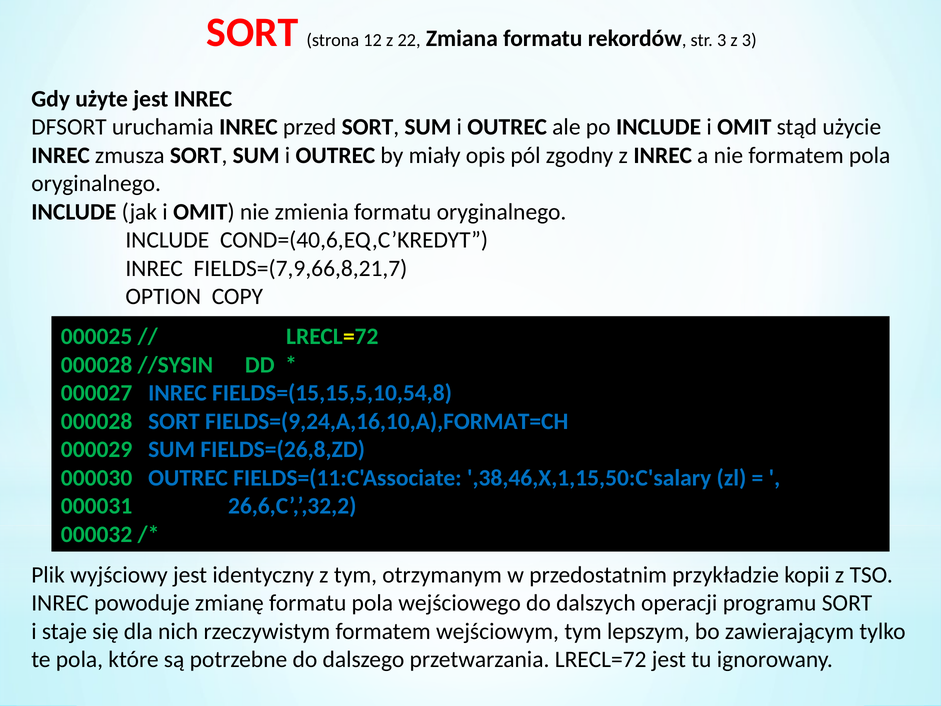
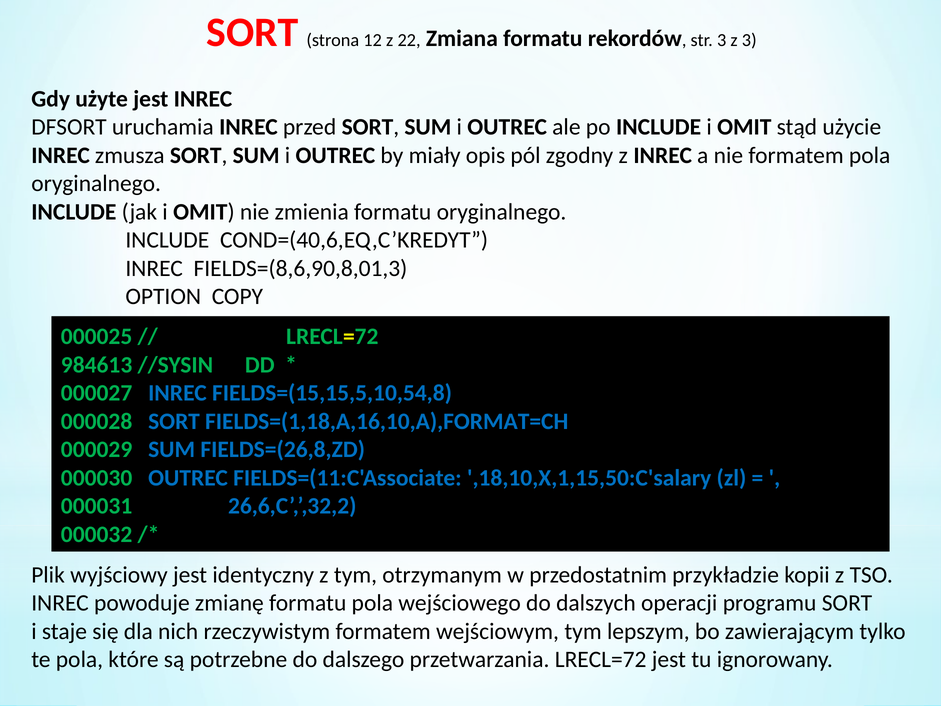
FIELDS=(7,9,66,8,21,7: FIELDS=(7,9,66,8,21,7 -> FIELDS=(8,6,90,8,01,3
000028 at (97, 365): 000028 -> 984613
FIELDS=(9,24,A,16,10,A),FORMAT=CH: FIELDS=(9,24,A,16,10,A),FORMAT=CH -> FIELDS=(1,18,A,16,10,A),FORMAT=CH
,38,46,X,1,15,50:C'salary: ,38,46,X,1,15,50:C'salary -> ,18,10,X,1,15,50:C'salary
